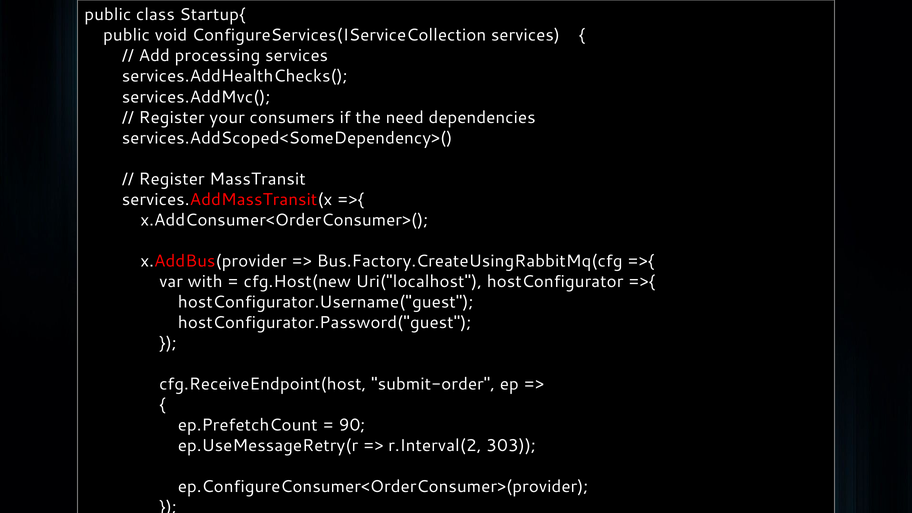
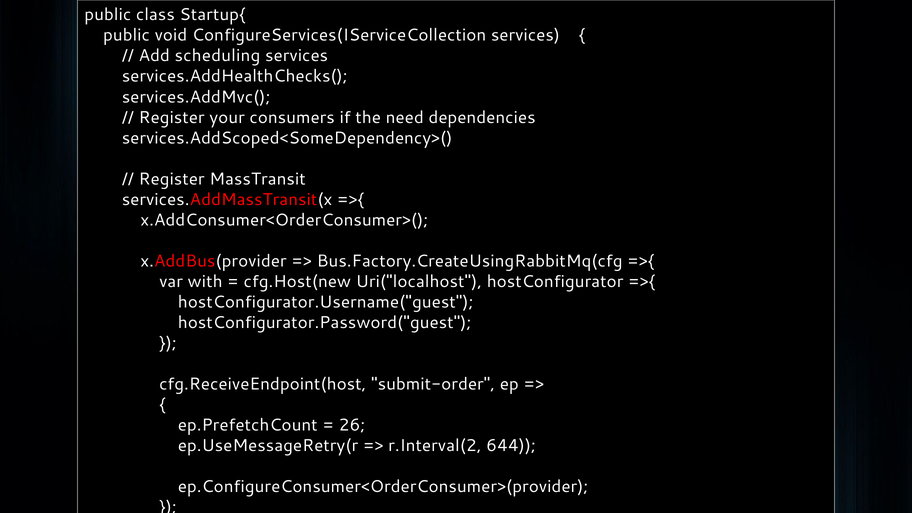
processing: processing -> scheduling
90: 90 -> 26
303: 303 -> 644
